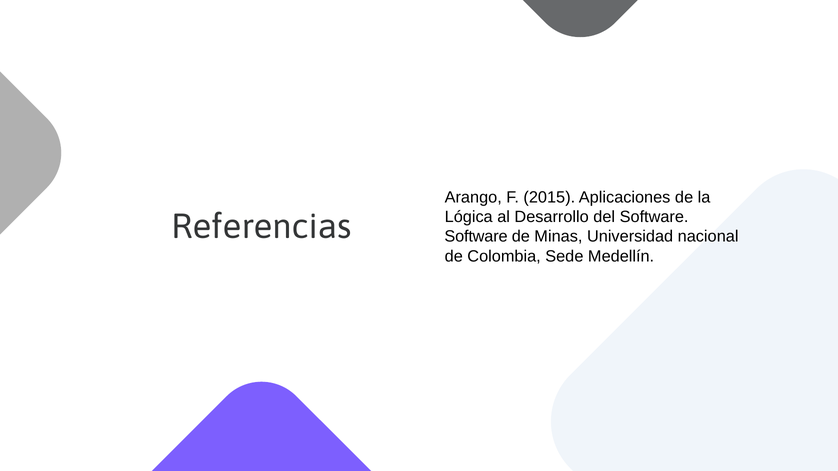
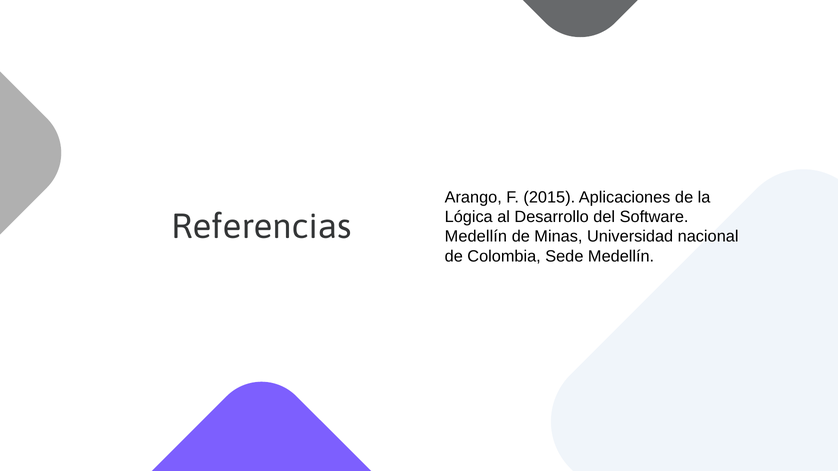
Software at (476, 237): Software -> Medellín
